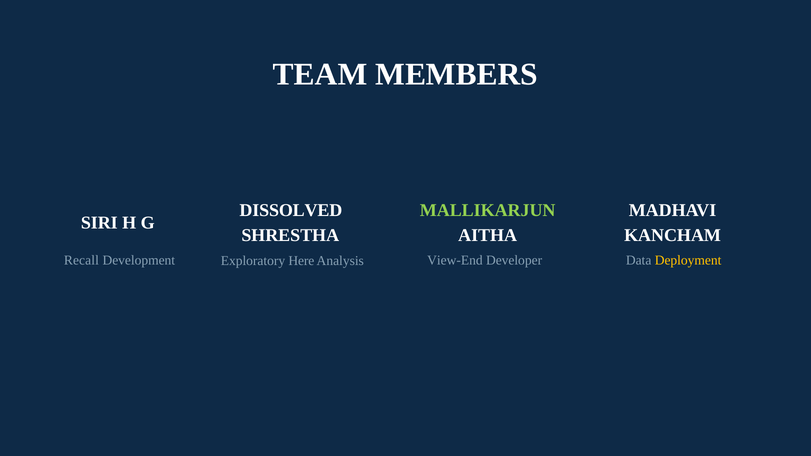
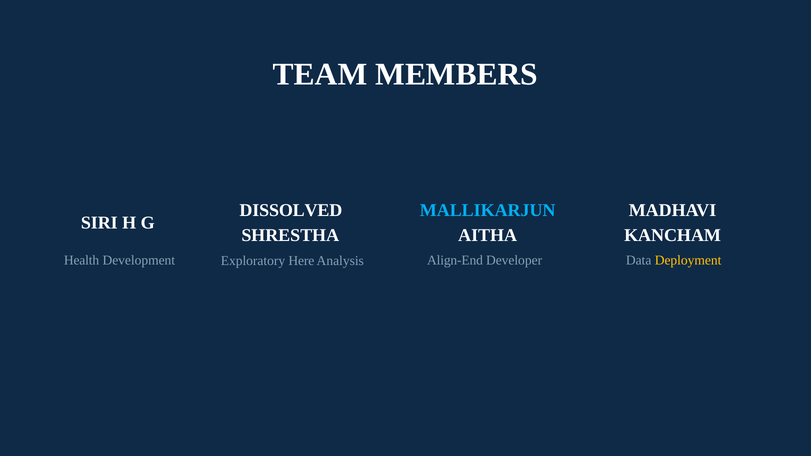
MALLIKARJUN colour: light green -> light blue
Recall: Recall -> Health
View-End: View-End -> Align-End
